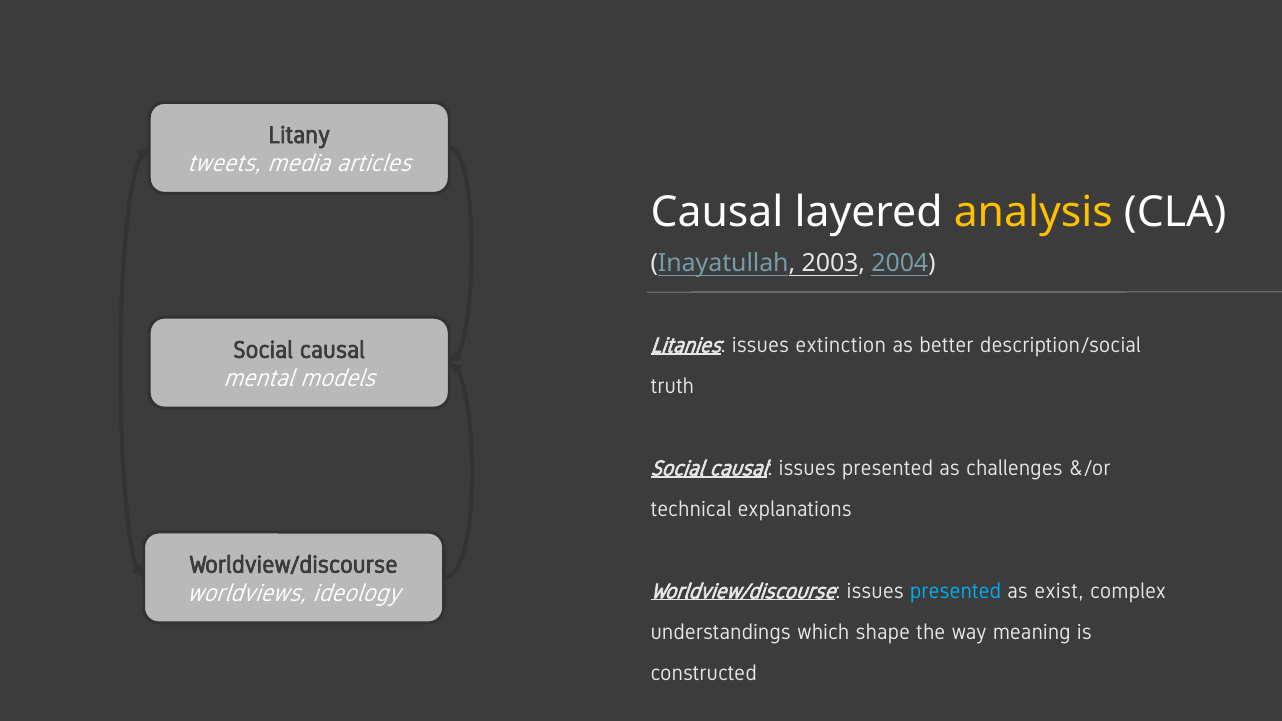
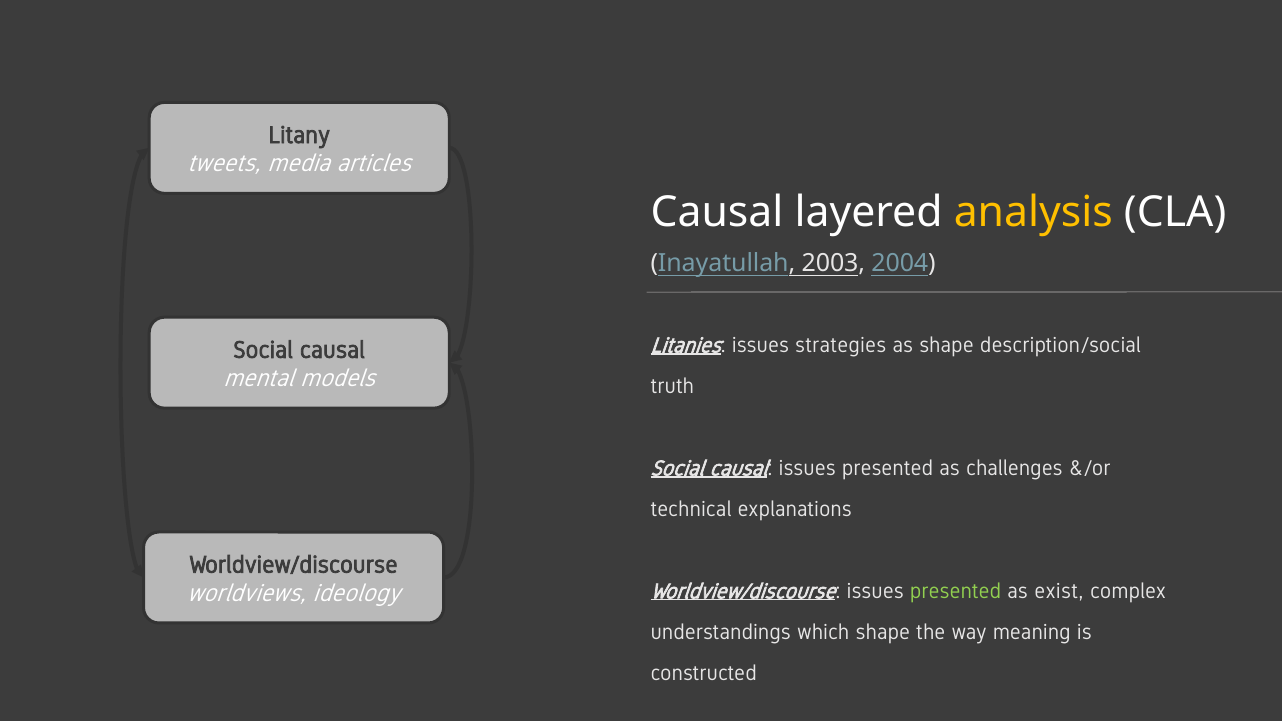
extinction: extinction -> strategies
as better: better -> shape
presented at (956, 591) colour: light blue -> light green
